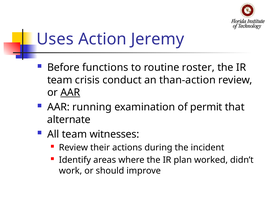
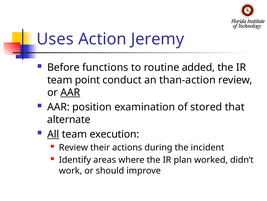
roster: roster -> added
crisis: crisis -> point
running: running -> position
permit: permit -> stored
All underline: none -> present
witnesses: witnesses -> execution
